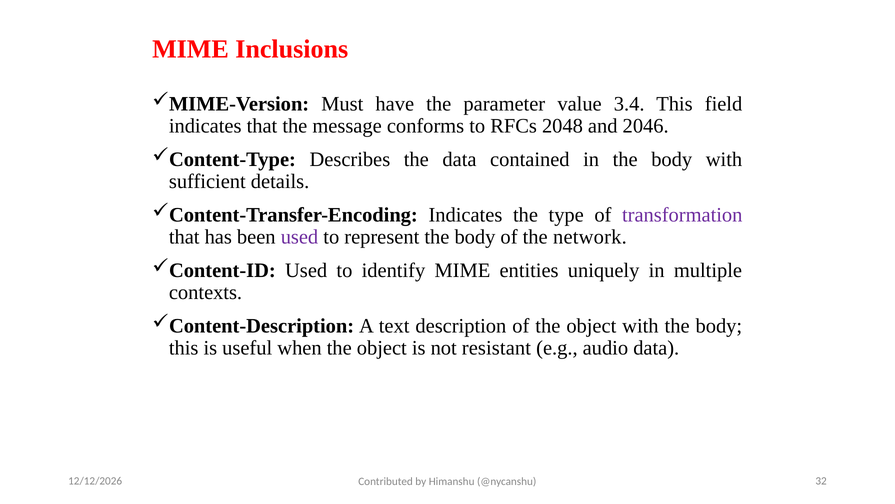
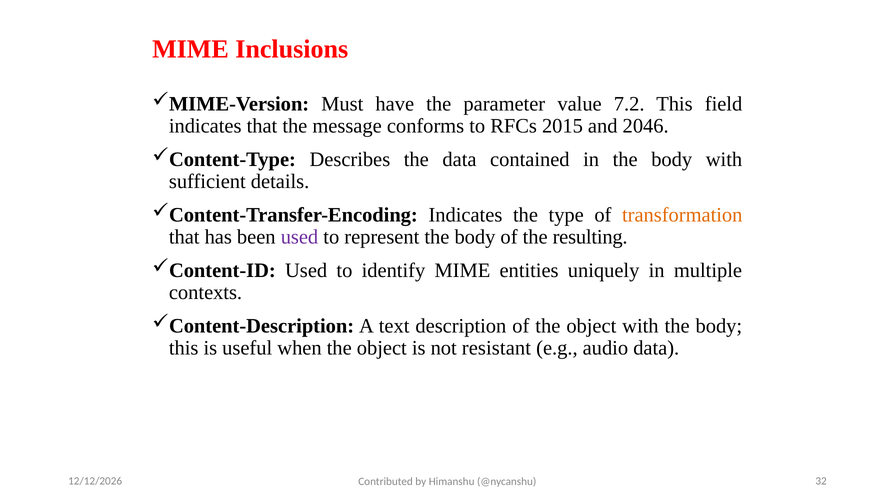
3.4: 3.4 -> 7.2
2048: 2048 -> 2015
transformation colour: purple -> orange
network: network -> resulting
